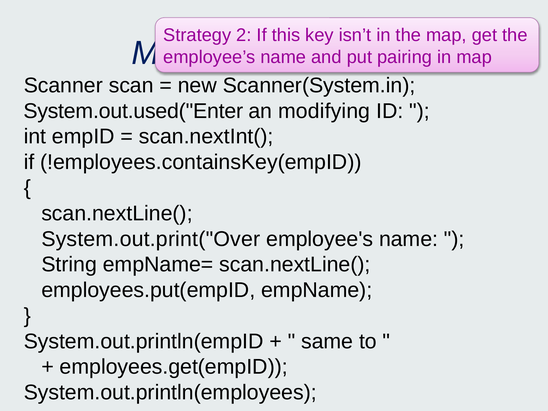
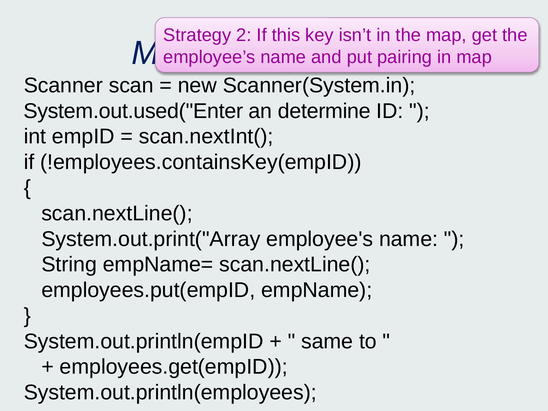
modifying: modifying -> determine
System.out.print("Over: System.out.print("Over -> System.out.print("Array
